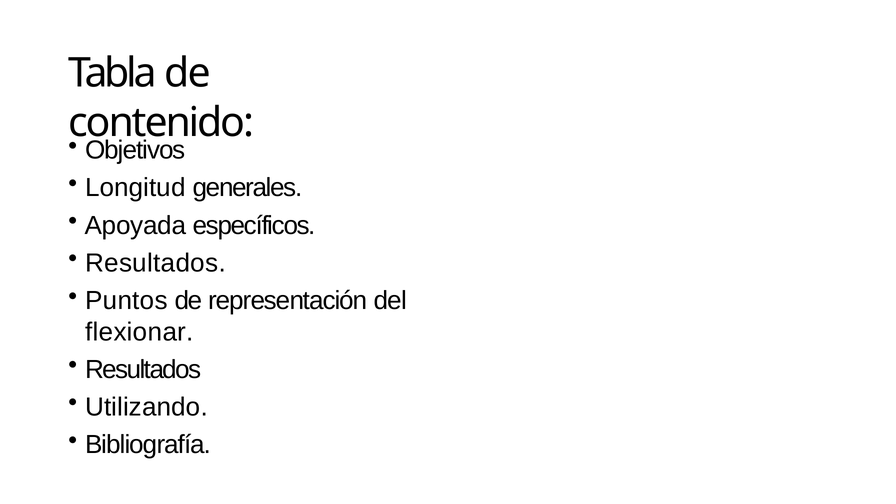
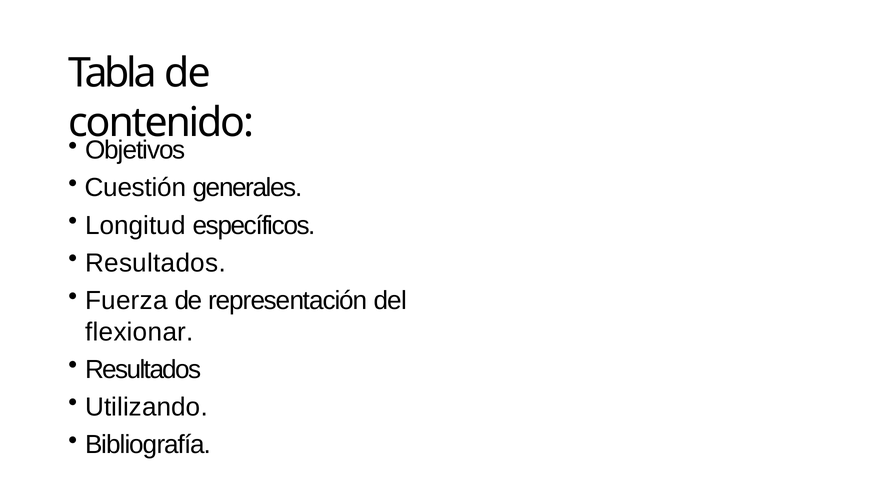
Longitud: Longitud -> Cuestión
Apoyada: Apoyada -> Longitud
Puntos: Puntos -> Fuerza
